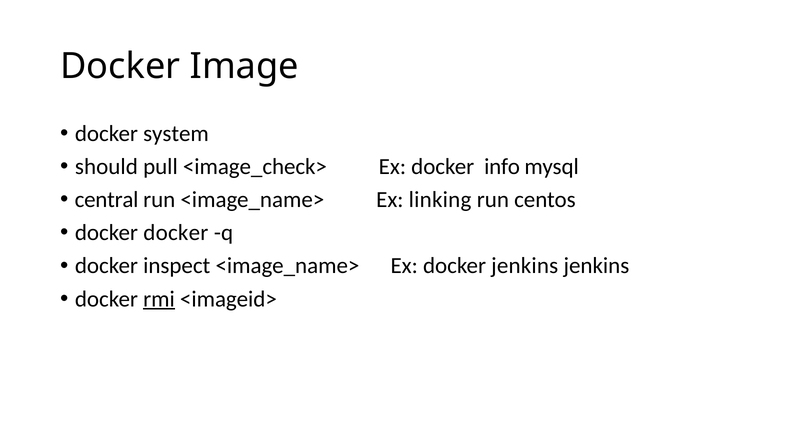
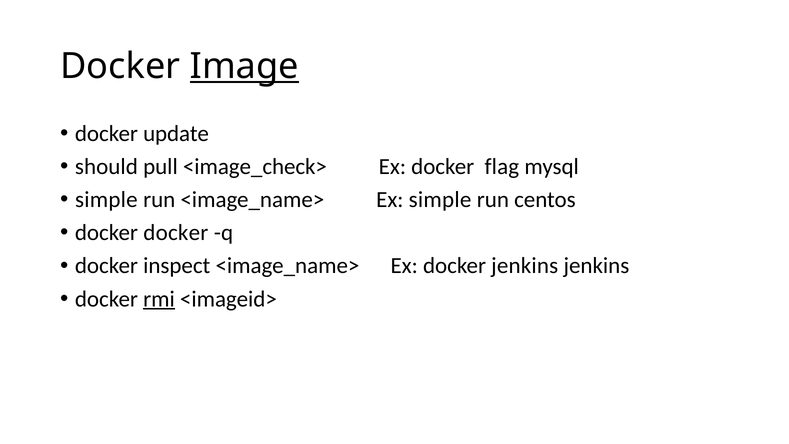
Image underline: none -> present
system: system -> update
info: info -> flag
central at (107, 200): central -> simple
Ex linking: linking -> simple
